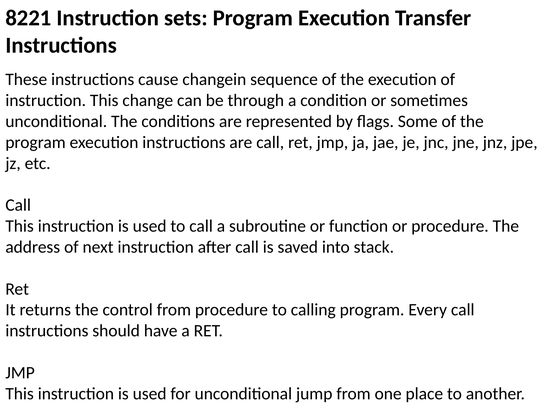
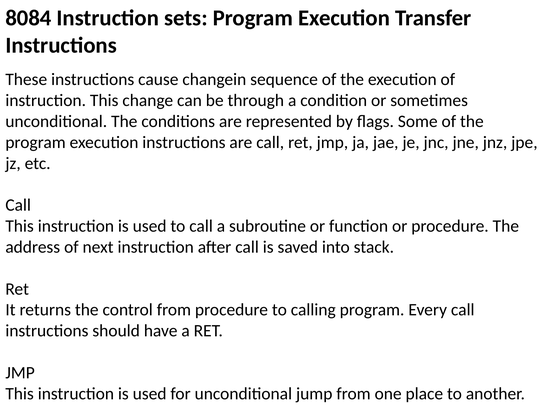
8221: 8221 -> 8084
